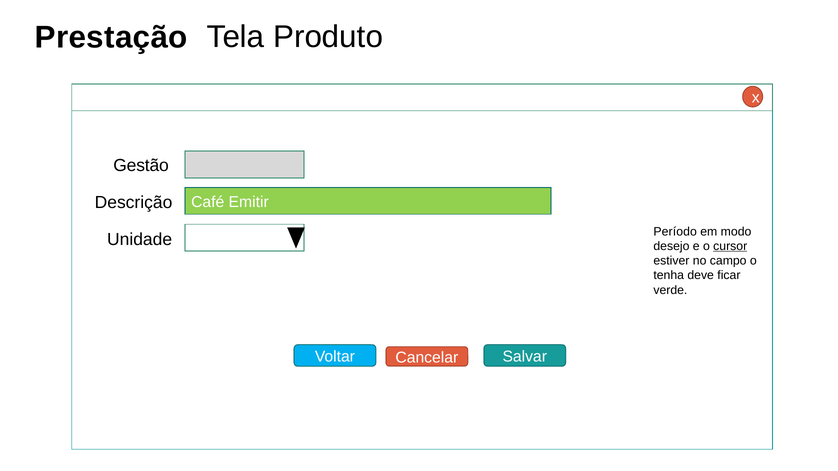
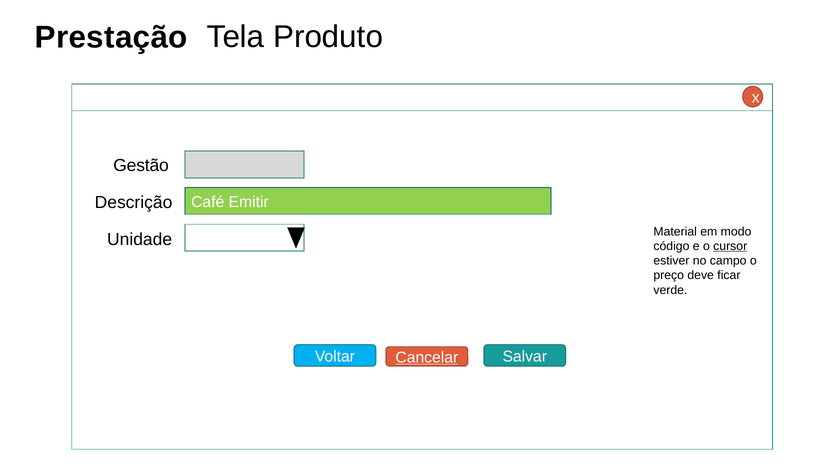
Período: Período -> Material
desejo: desejo -> código
tenha: tenha -> preço
Cancelar underline: none -> present
